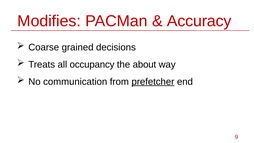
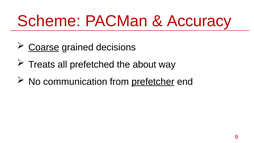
Modifies: Modifies -> Scheme
Coarse underline: none -> present
occupancy: occupancy -> prefetched
